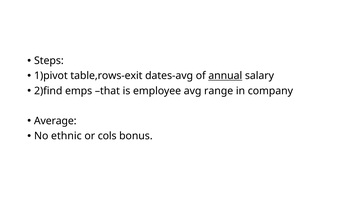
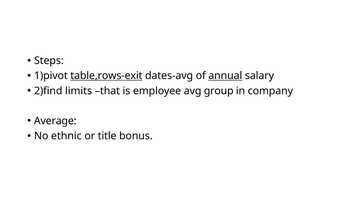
table,rows-exit underline: none -> present
emps: emps -> limits
range: range -> group
cols: cols -> title
